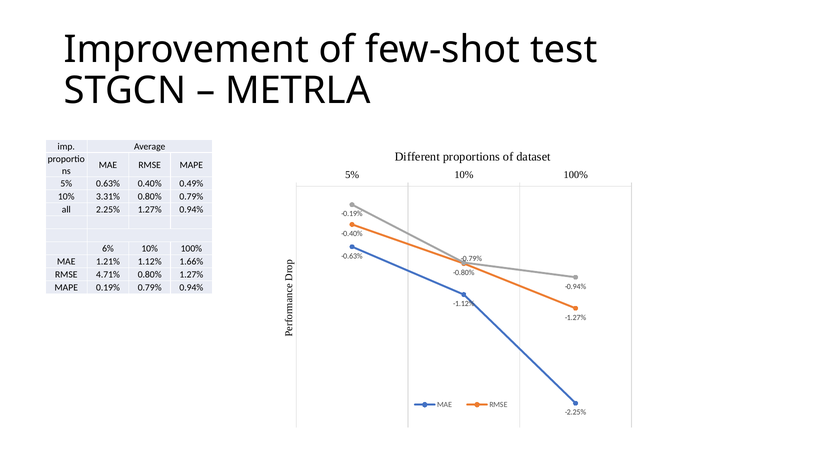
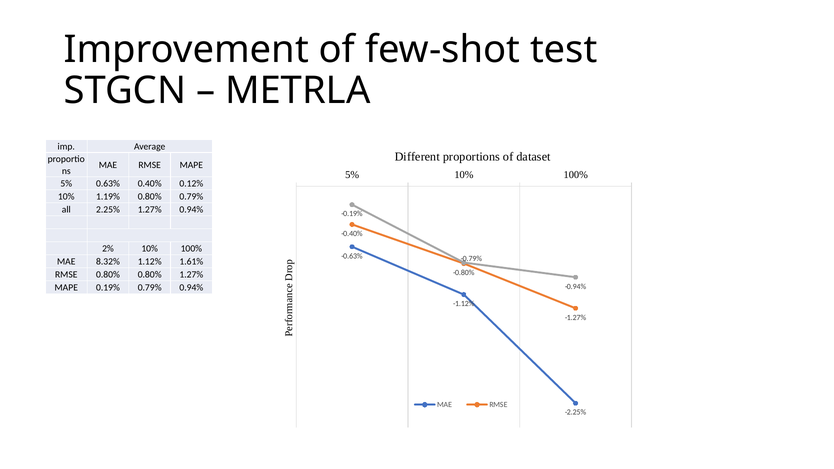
0.49%: 0.49% -> 0.12%
3.31%: 3.31% -> 1.19%
6%: 6% -> 2%
1.21%: 1.21% -> 8.32%
1.66%: 1.66% -> 1.61%
RMSE 4.71%: 4.71% -> 0.80%
